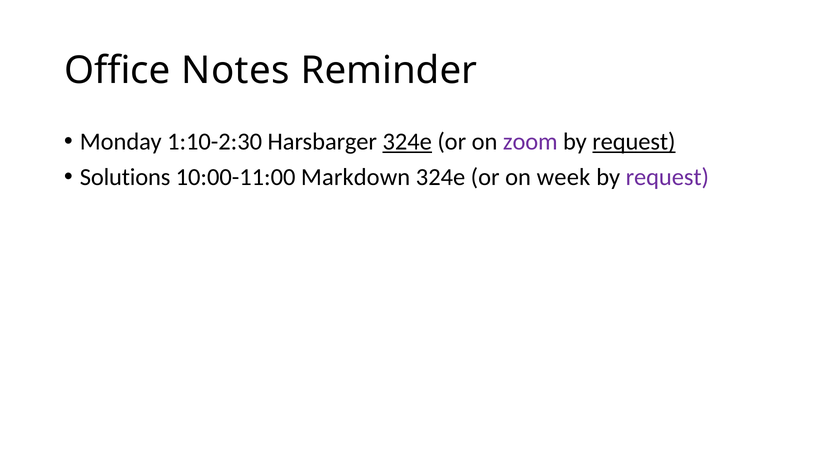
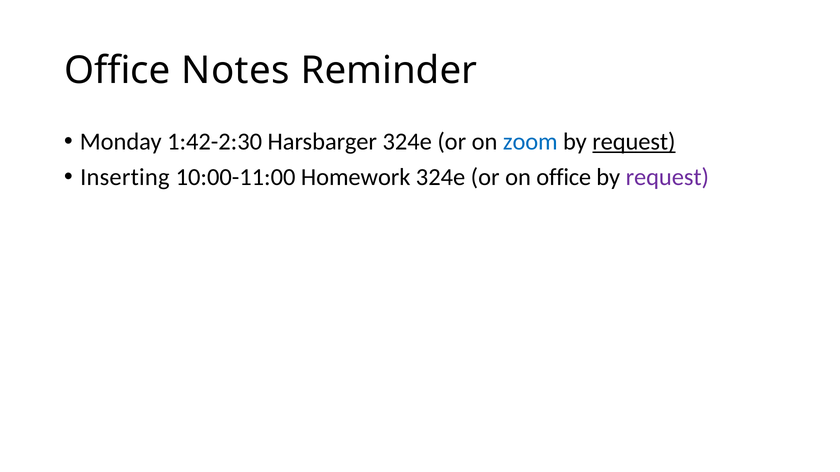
1:10-2:30: 1:10-2:30 -> 1:42-2:30
324e at (407, 142) underline: present -> none
zoom colour: purple -> blue
Solutions: Solutions -> Inserting
Markdown: Markdown -> Homework
on week: week -> office
